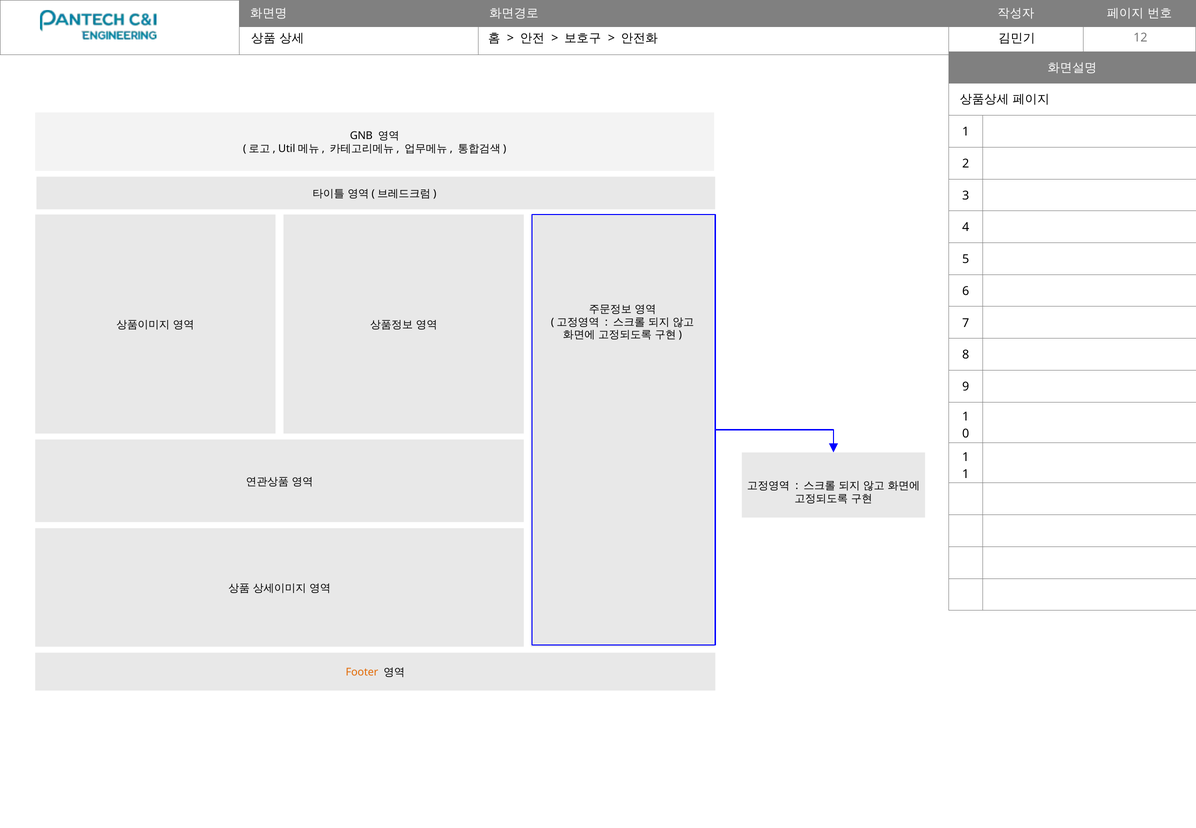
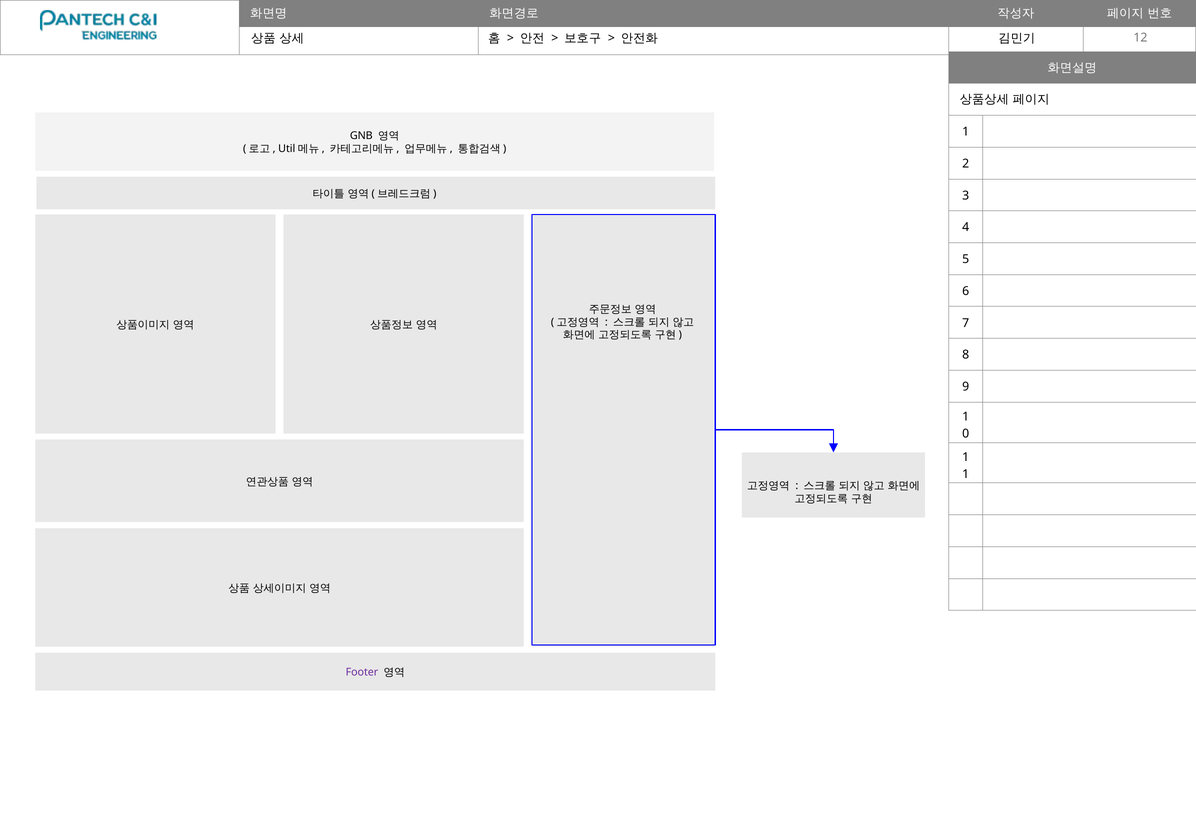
Footer colour: orange -> purple
